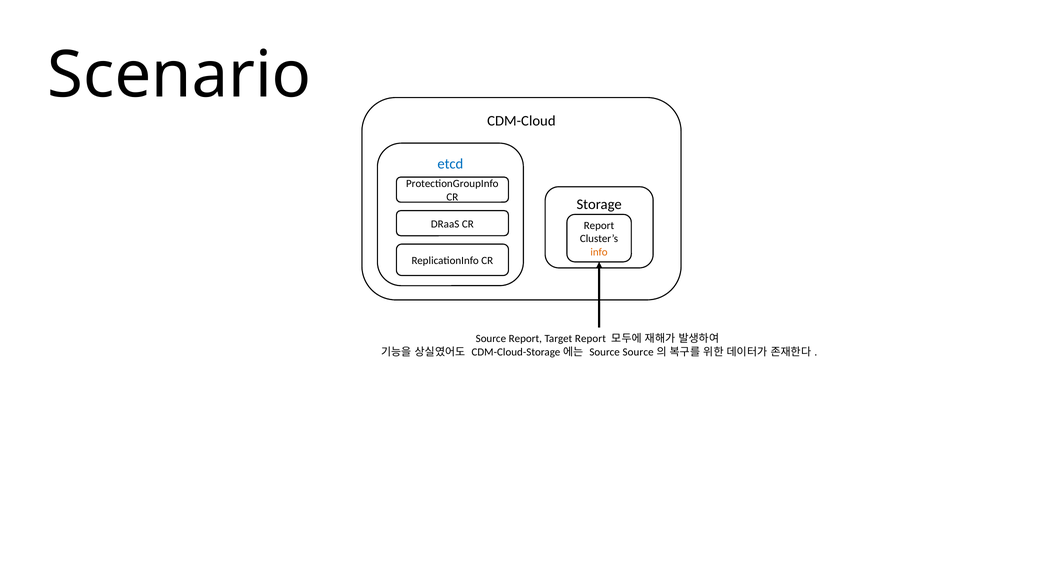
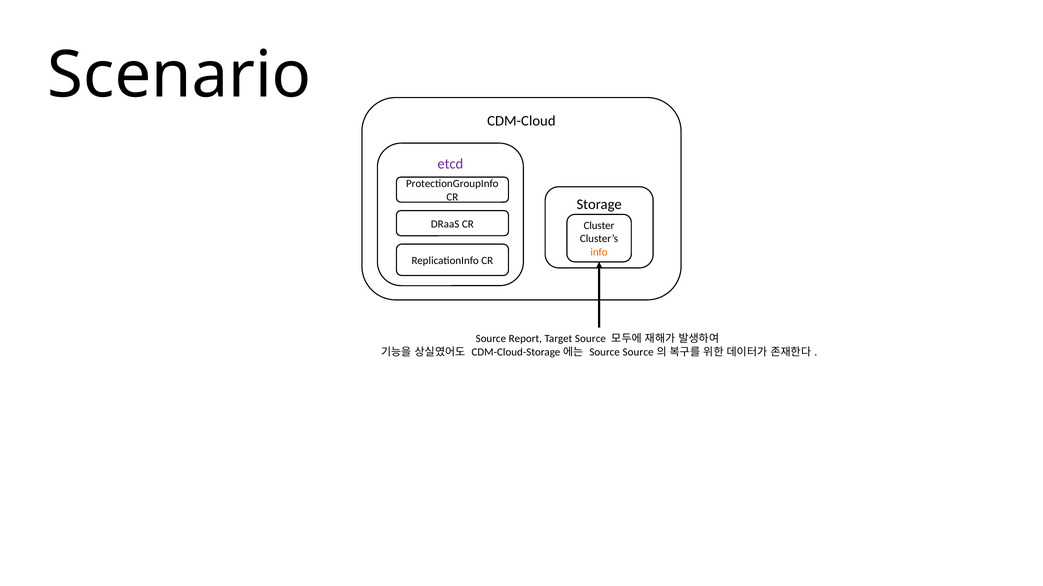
etcd colour: blue -> purple
Report at (599, 226): Report -> Cluster
Target Report: Report -> Source
